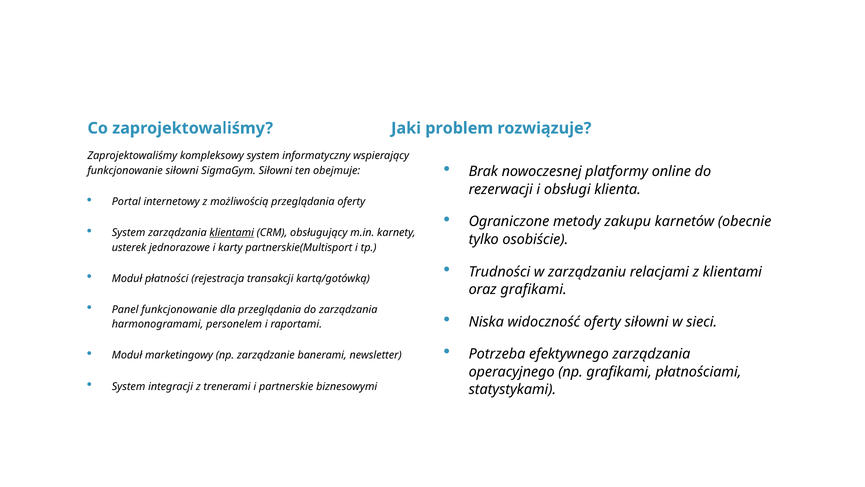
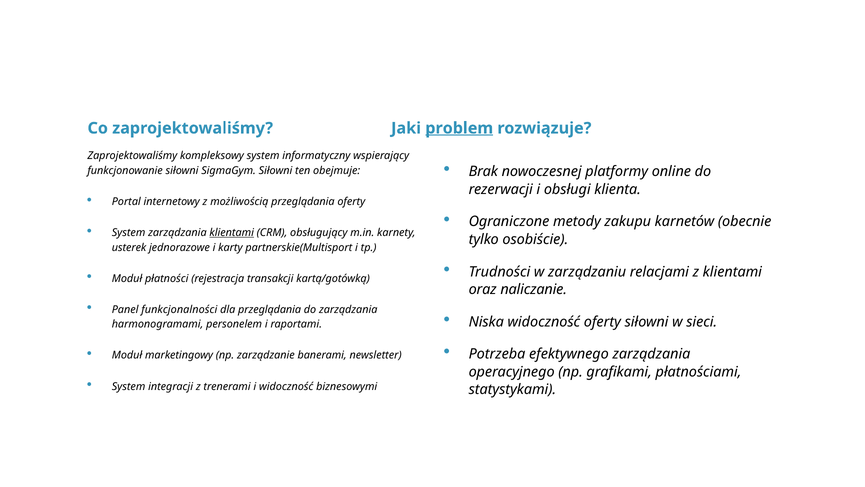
problem underline: none -> present
oraz grafikami: grafikami -> naliczanie
Panel funkcjonowanie: funkcjonowanie -> funkcjonalności
i partnerskie: partnerskie -> widoczność
